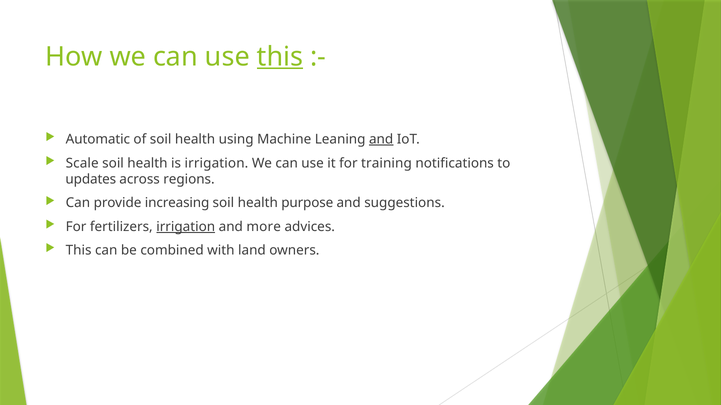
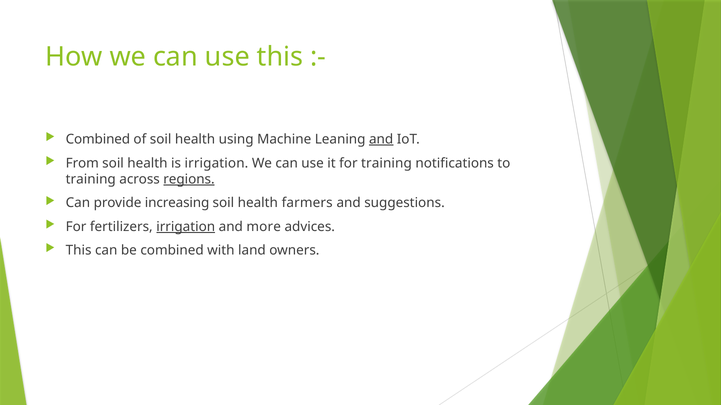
this at (280, 57) underline: present -> none
Automatic at (98, 140): Automatic -> Combined
Scale: Scale -> From
updates at (91, 179): updates -> training
regions underline: none -> present
purpose: purpose -> farmers
